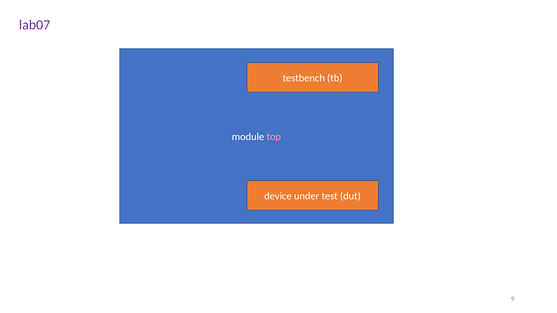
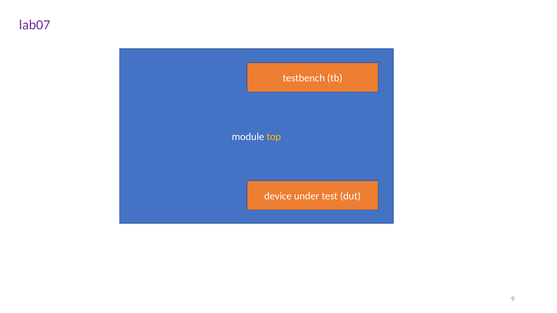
top colour: pink -> yellow
